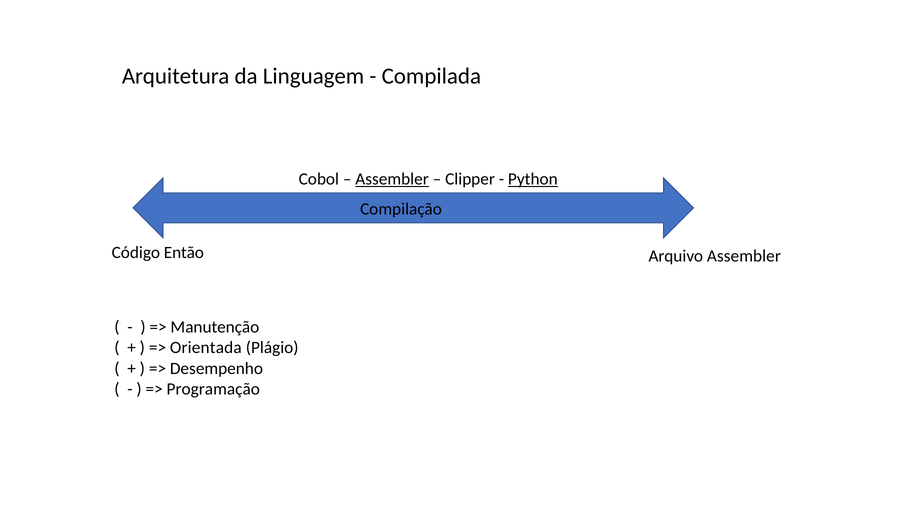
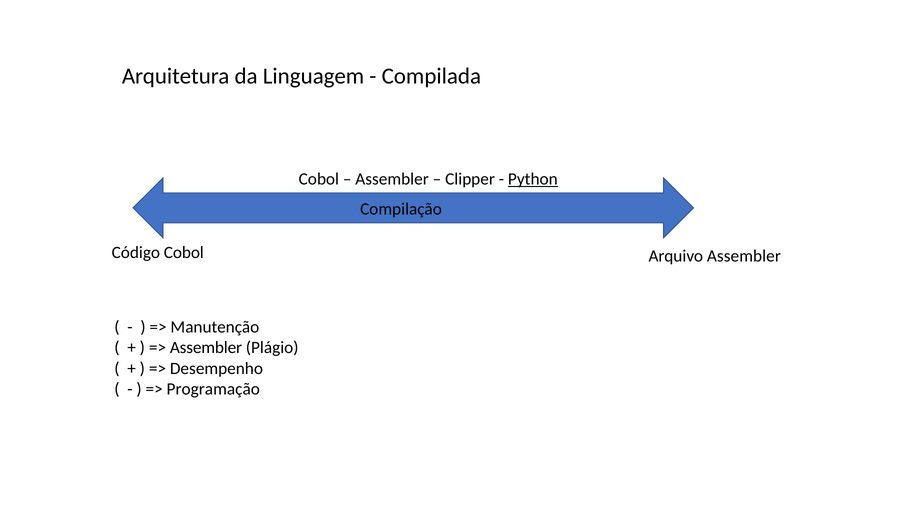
Assembler at (392, 179) underline: present -> none
Código Então: Então -> Cobol
Orientada at (206, 348): Orientada -> Assembler
